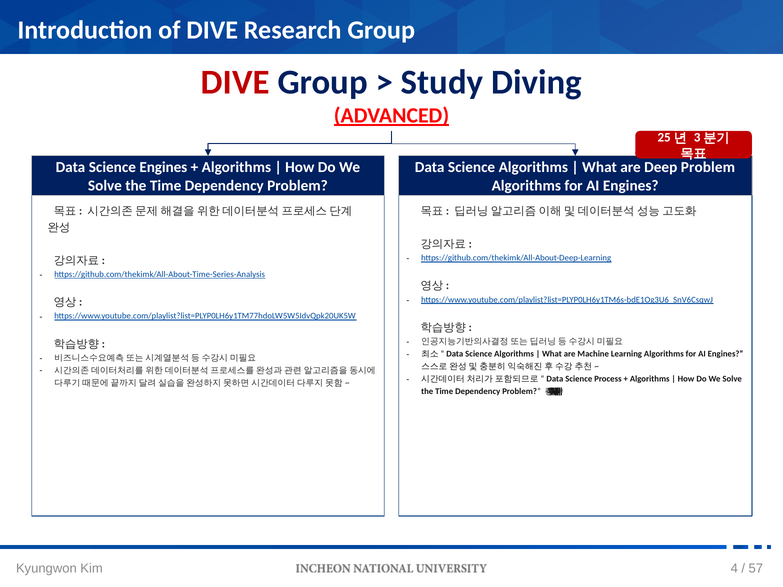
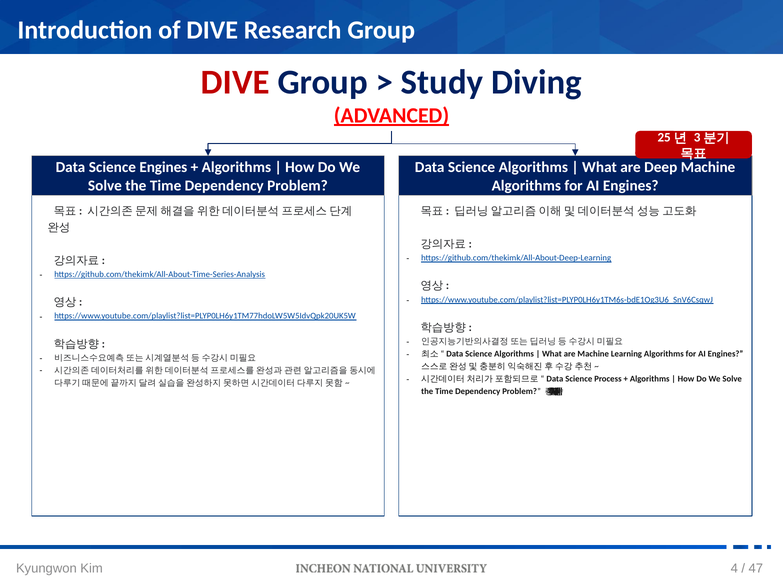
Deep Problem: Problem -> Machine
57: 57 -> 47
